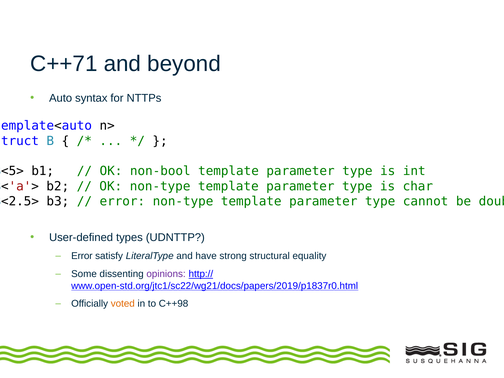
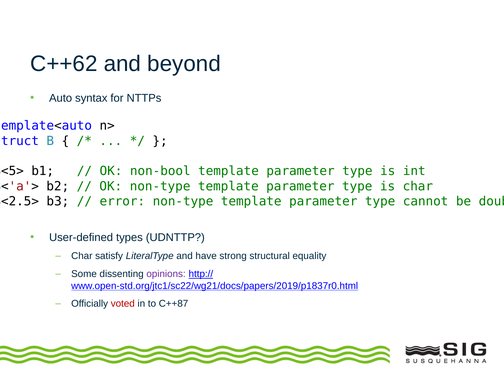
C++71: C++71 -> C++62
Error at (82, 256): Error -> Char
voted colour: orange -> red
C++98: C++98 -> C++87
